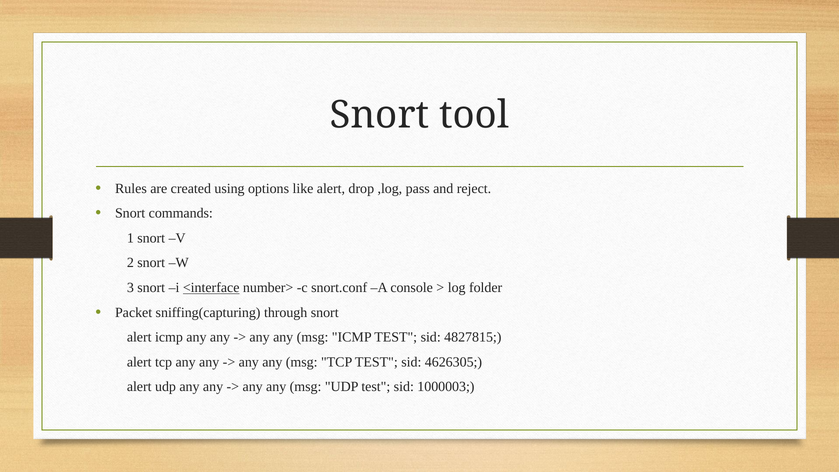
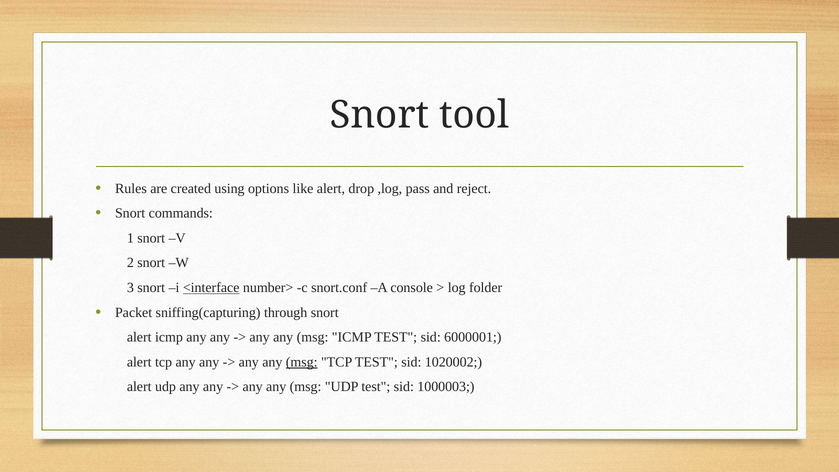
4827815: 4827815 -> 6000001
msg at (302, 362) underline: none -> present
4626305: 4626305 -> 1020002
